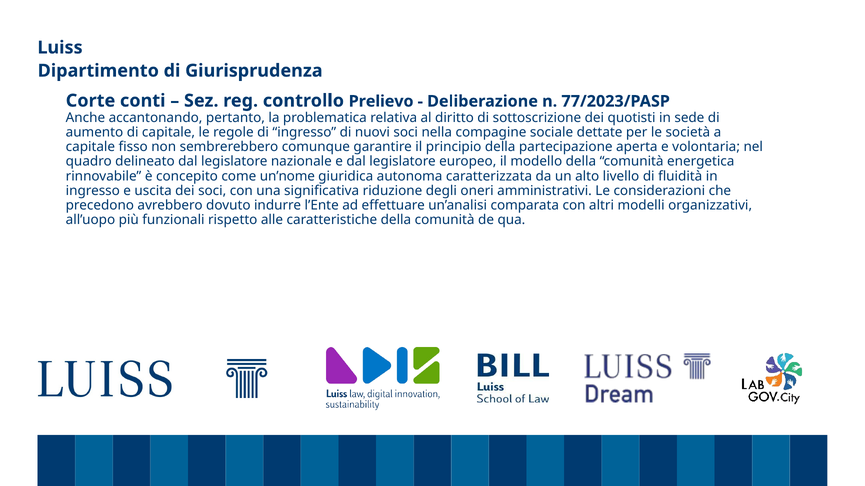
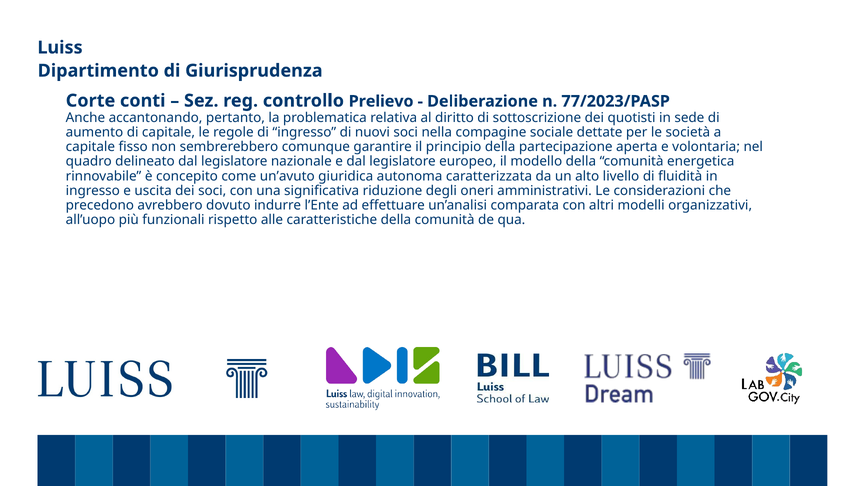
un’nome: un’nome -> un’avuto
